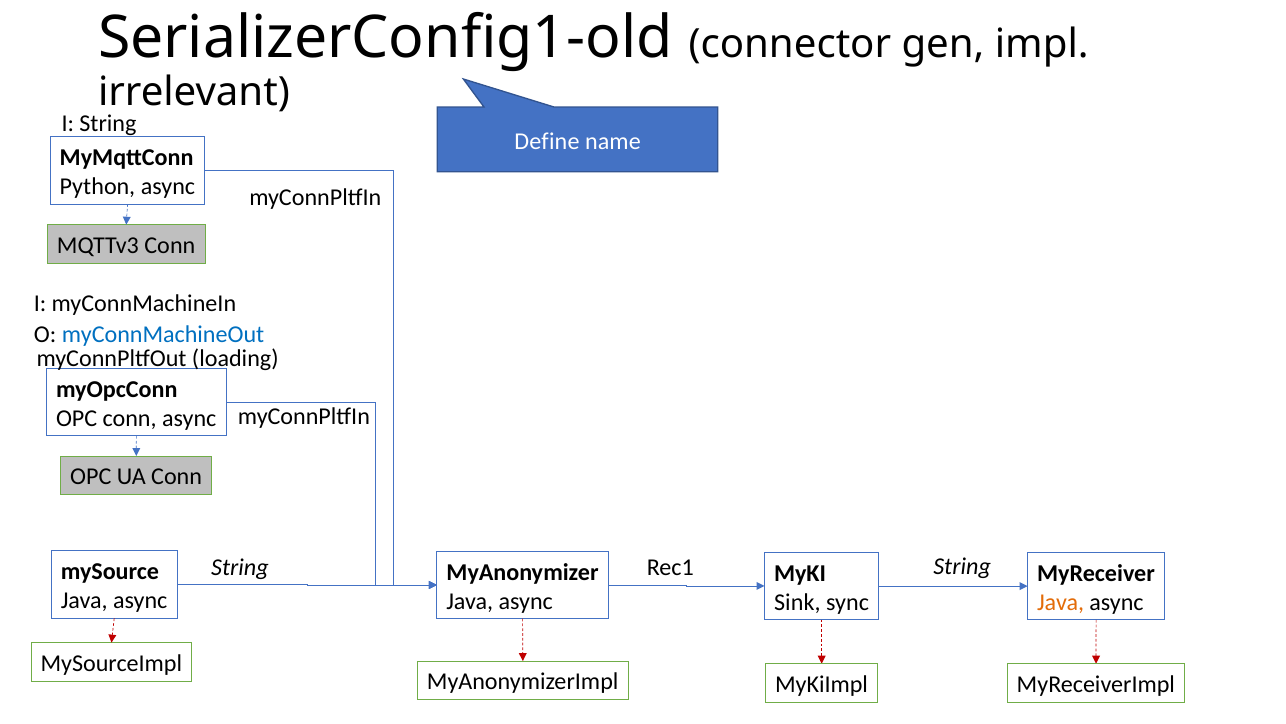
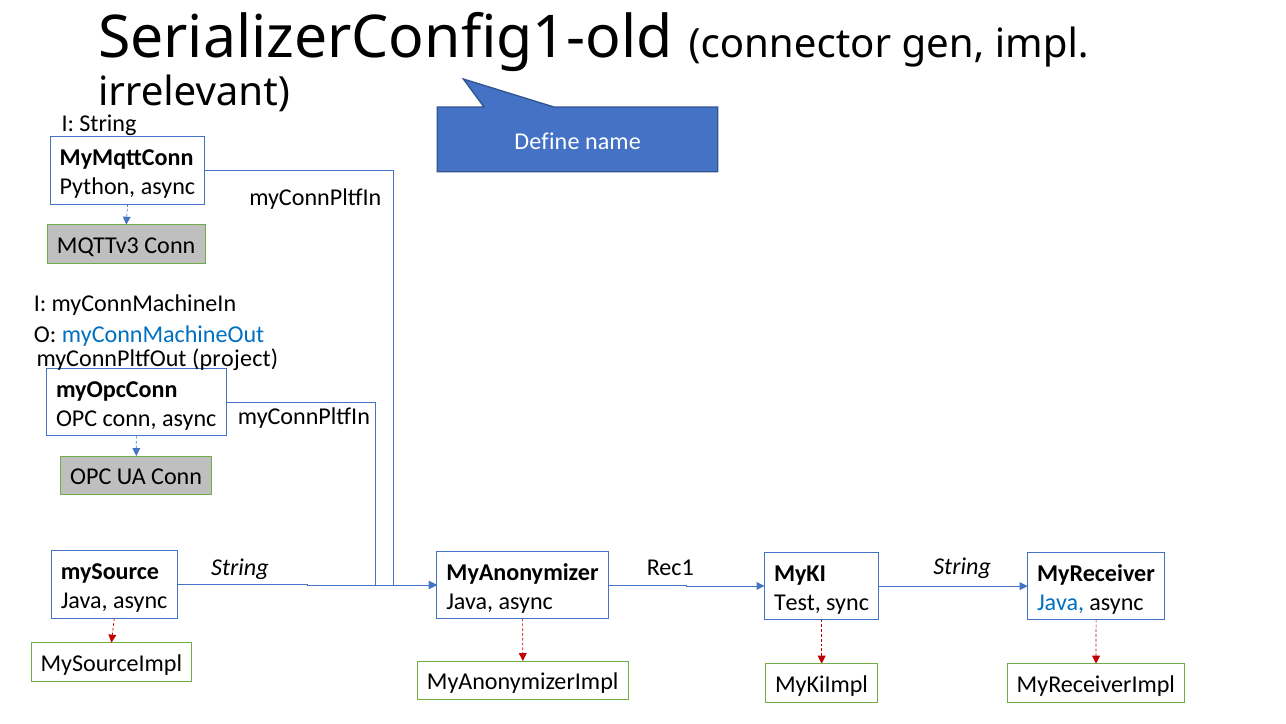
loading: loading -> project
Sink: Sink -> Test
Java at (1061, 602) colour: orange -> blue
